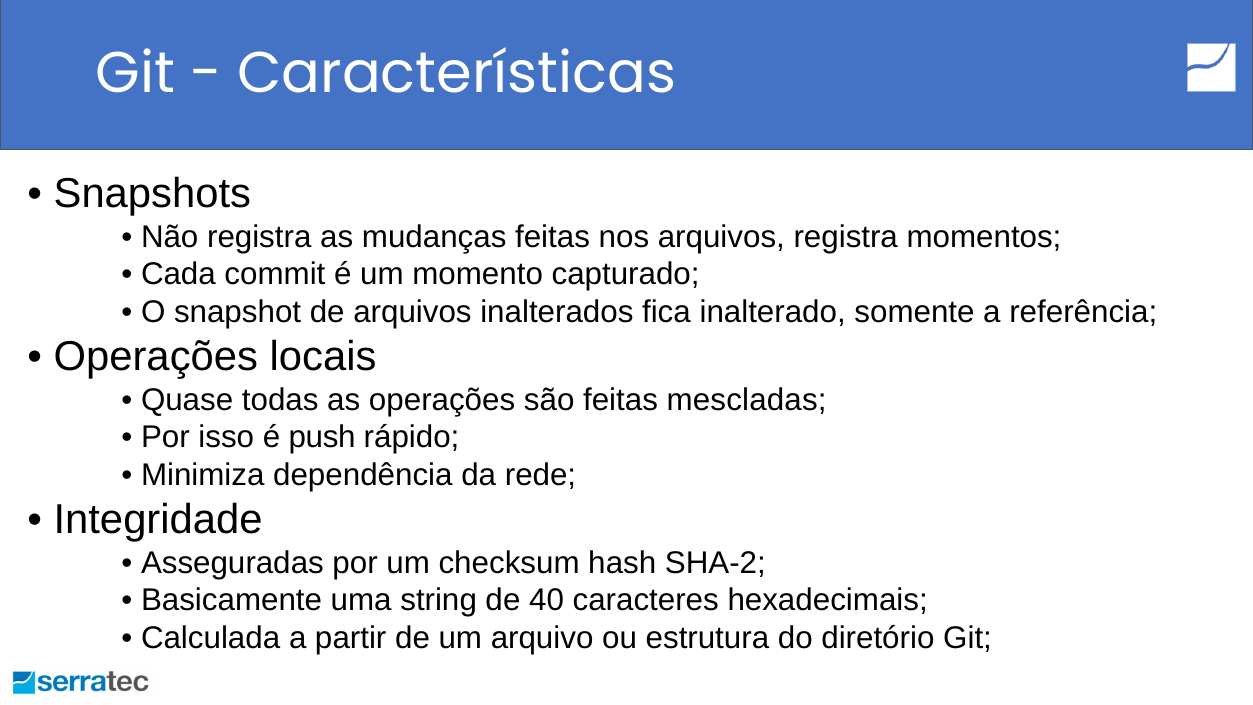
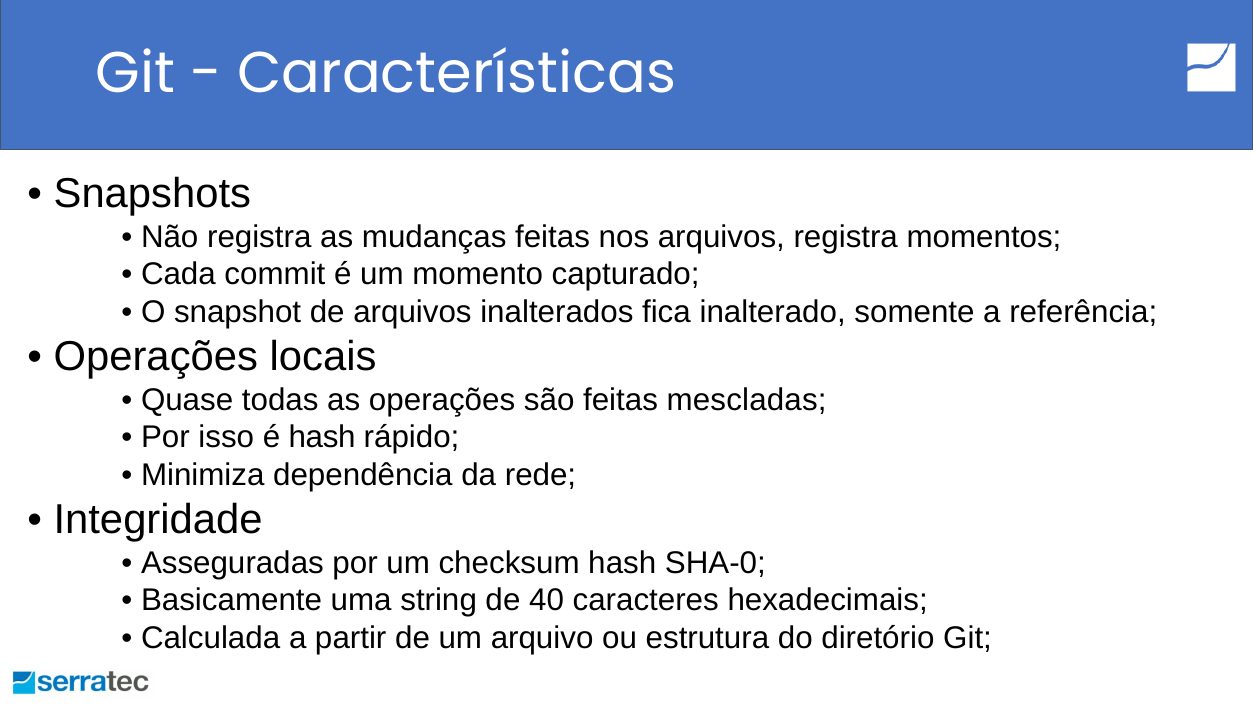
é push: push -> hash
SHA-2: SHA-2 -> SHA-0
